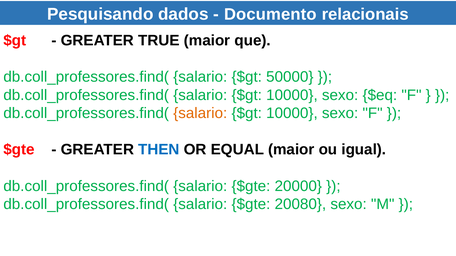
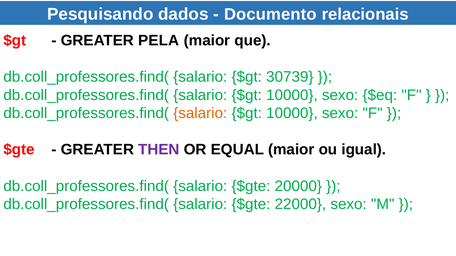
TRUE: TRUE -> PELA
50000: 50000 -> 30739
THEN colour: blue -> purple
20080: 20080 -> 22000
